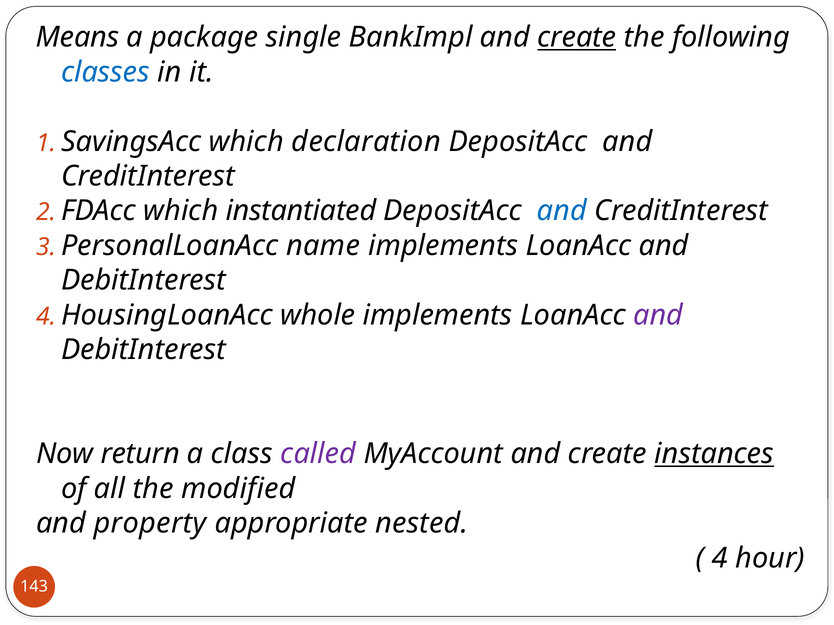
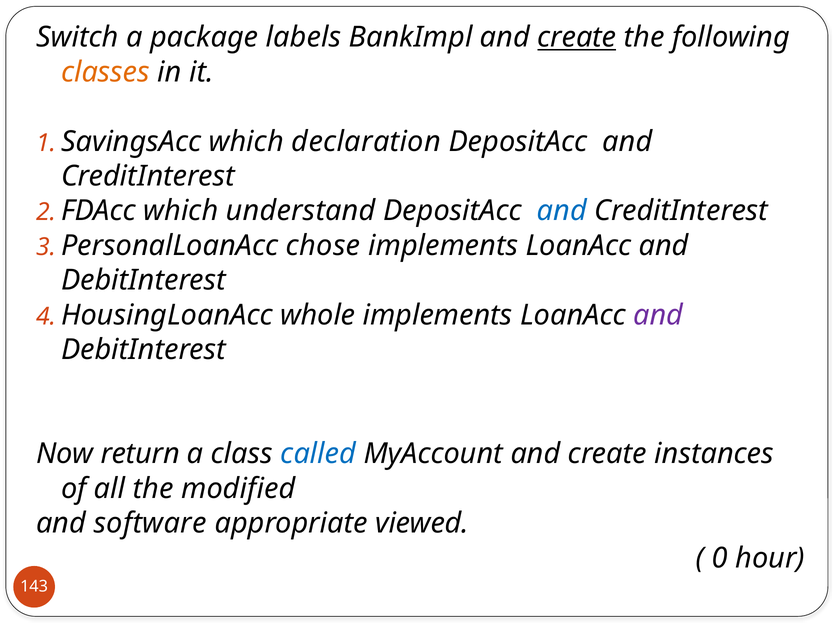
Means: Means -> Switch
single: single -> labels
classes colour: blue -> orange
instantiated: instantiated -> understand
name: name -> chose
called colour: purple -> blue
instances underline: present -> none
property: property -> software
nested: nested -> viewed
4 at (720, 558): 4 -> 0
